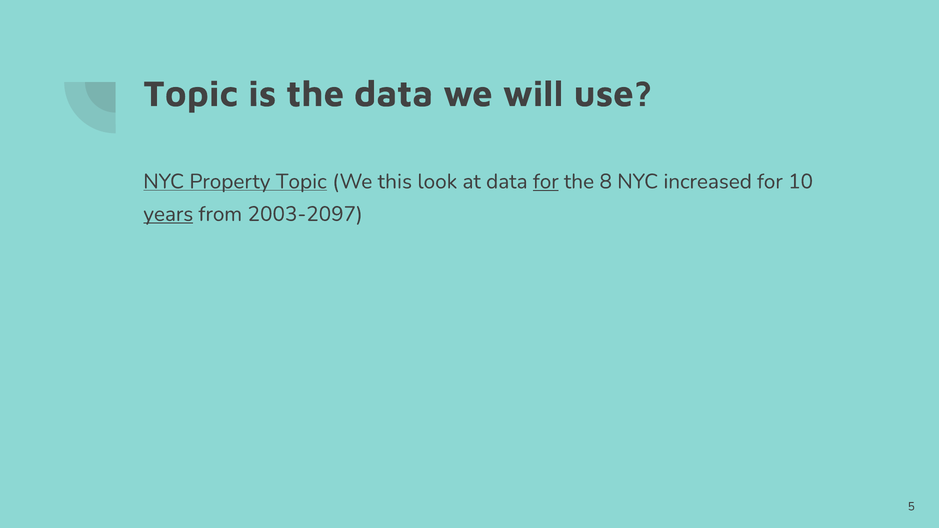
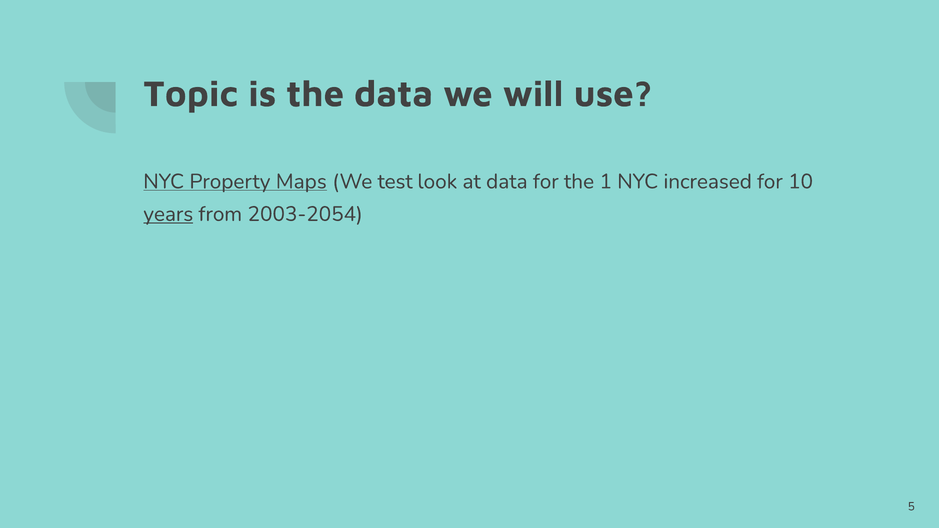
Property Topic: Topic -> Maps
this: this -> test
for at (546, 182) underline: present -> none
8: 8 -> 1
2003-2097: 2003-2097 -> 2003-2054
